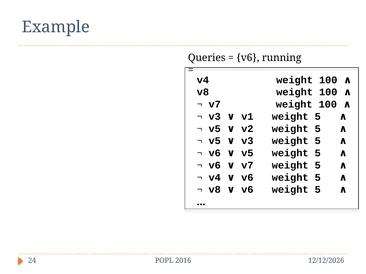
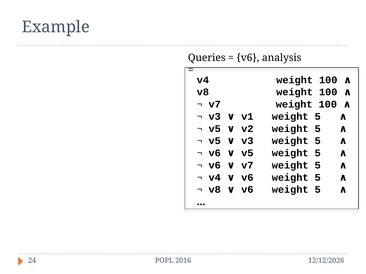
running: running -> analysis
